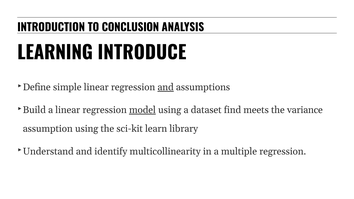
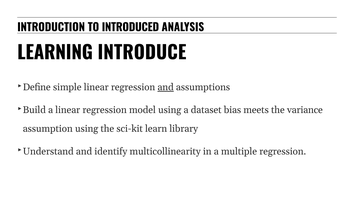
CONCLUSION: CONCLUSION -> INTRODUCED
model underline: present -> none
find: find -> bias
